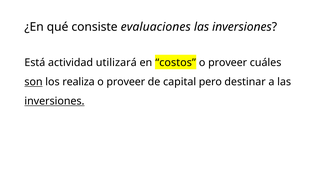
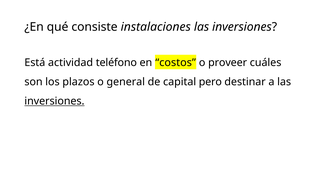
evaluaciones: evaluaciones -> instalaciones
utilizará: utilizará -> teléfono
son underline: present -> none
realiza: realiza -> plazos
proveer at (126, 82): proveer -> general
